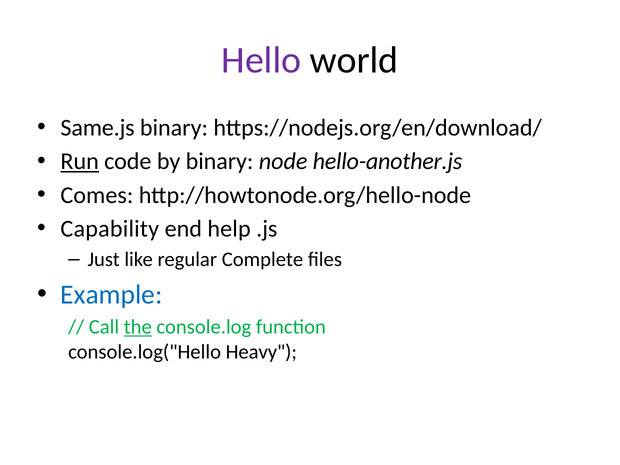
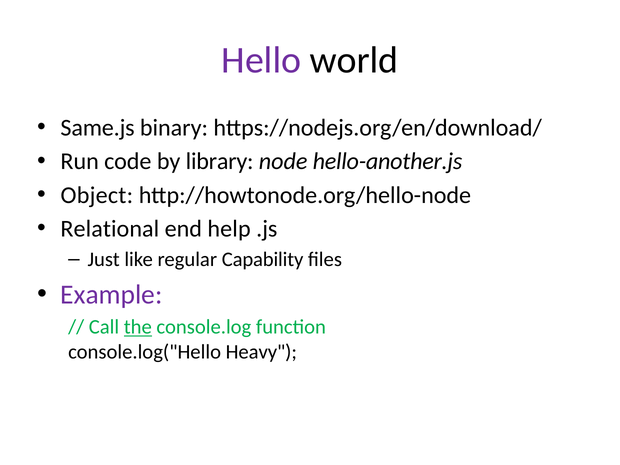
Run underline: present -> none
by binary: binary -> library
Comes: Comes -> Object
Capability: Capability -> Relational
Complete: Complete -> Capability
Example colour: blue -> purple
